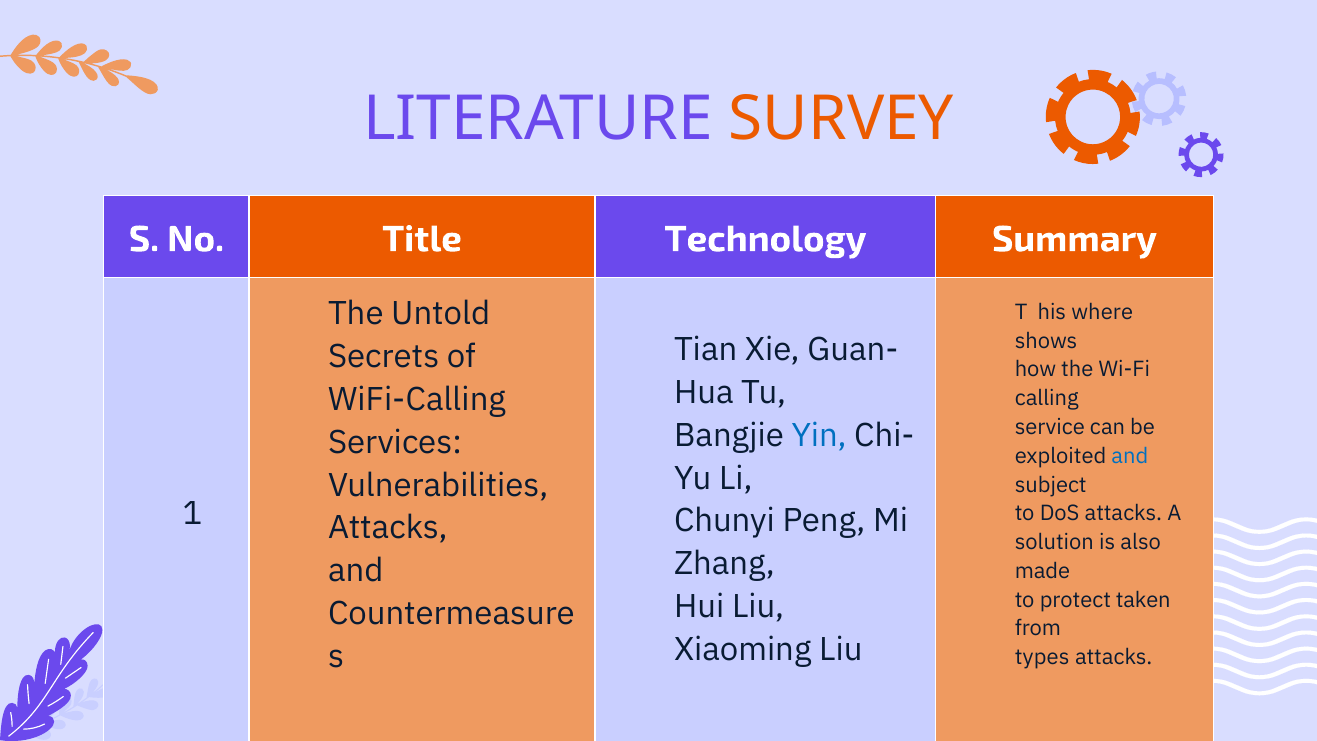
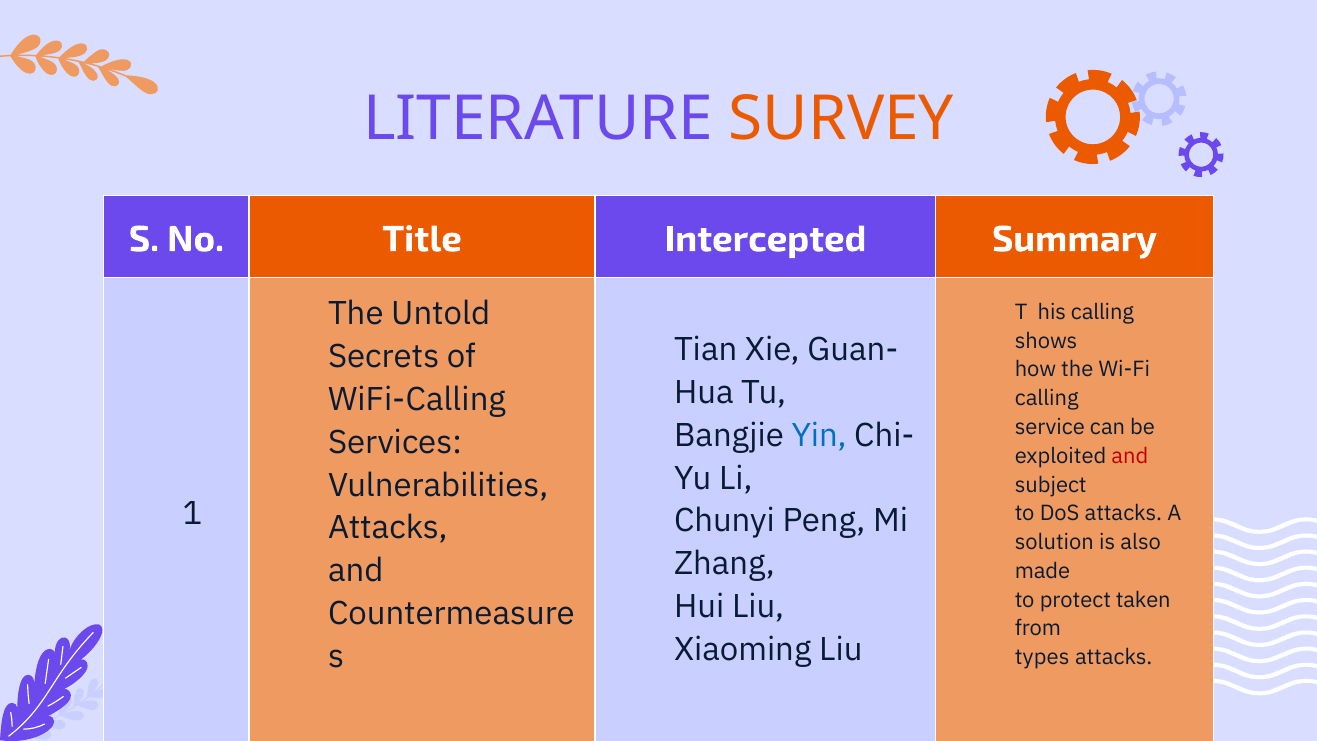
Technology: Technology -> Intercepted
his where: where -> calling
and at (1130, 456) colour: blue -> red
